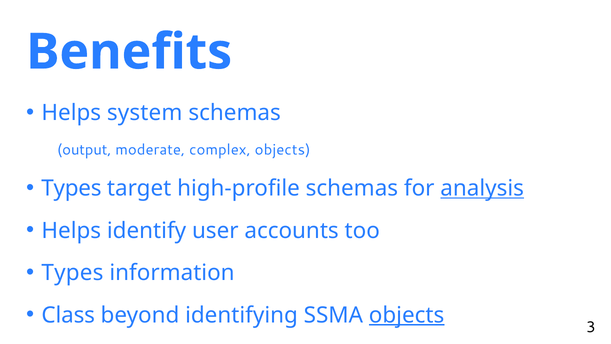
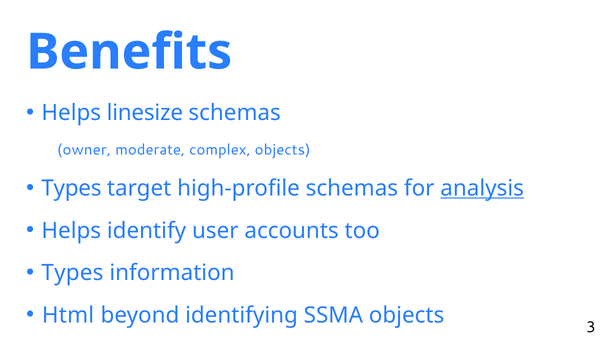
system: system -> linesize
output: output -> owner
Class: Class -> Html
objects at (407, 315) underline: present -> none
